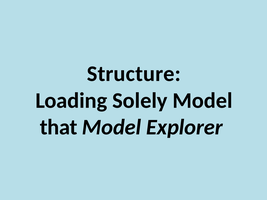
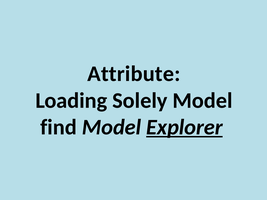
Structure: Structure -> Attribute
that: that -> find
Explorer underline: none -> present
